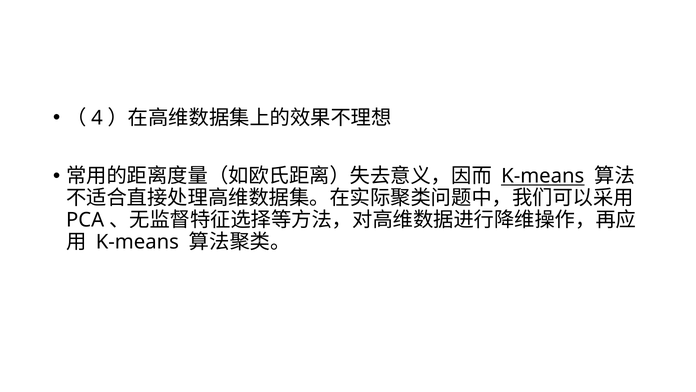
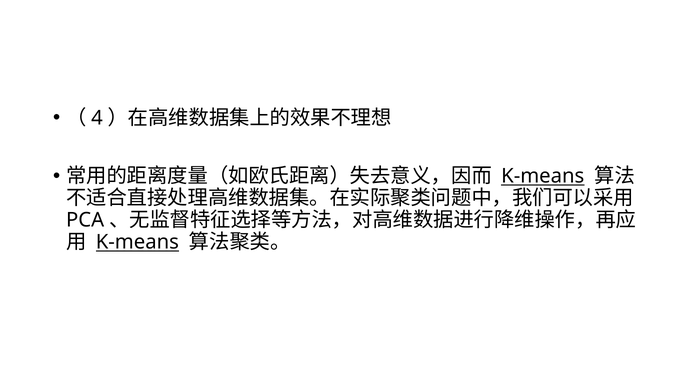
K-means at (137, 242) underline: none -> present
